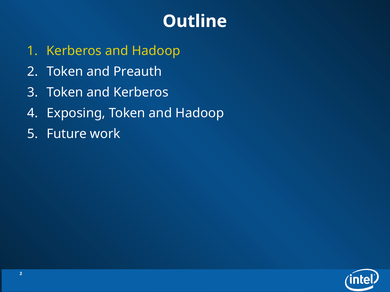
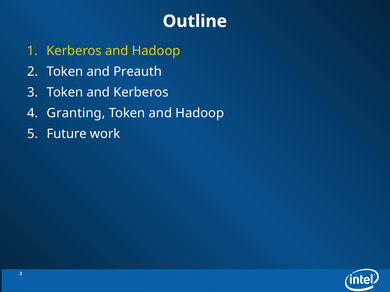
Exposing: Exposing -> Granting
